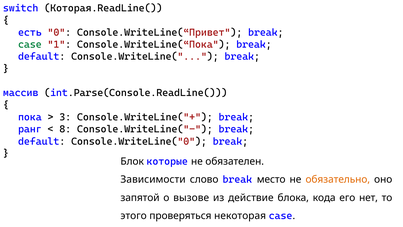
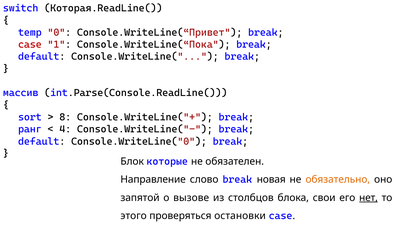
есть: есть -> temp
case at (30, 44) colour: green -> red
пока: пока -> sort
3: 3 -> 8
8: 8 -> 4
Зависимости: Зависимости -> Направление
место: место -> новая
действие: действие -> столбцов
кода: кода -> свои
нет underline: none -> present
некоторая: некоторая -> остановки
